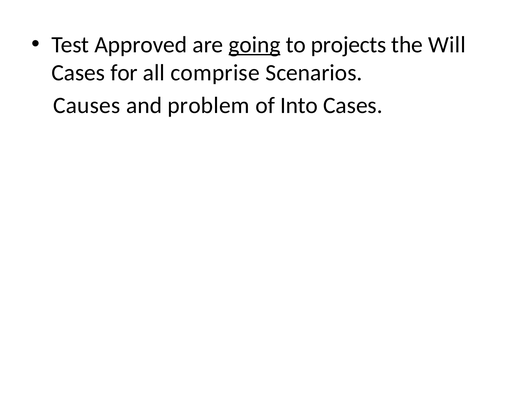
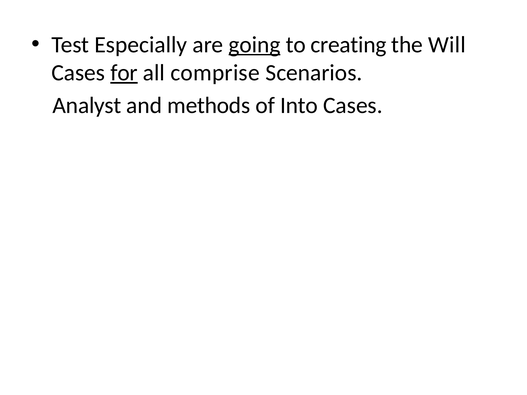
Approved: Approved -> Especially
projects: projects -> creating
for underline: none -> present
Causes: Causes -> Analyst
problem: problem -> methods
